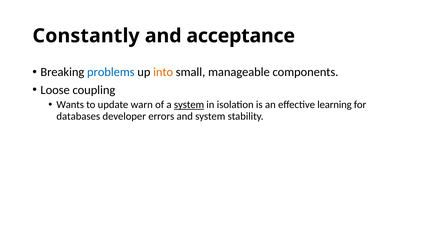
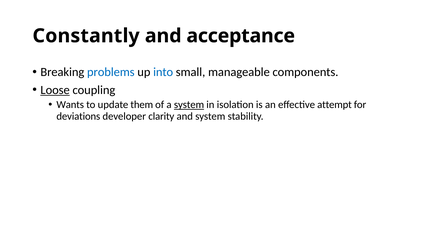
into colour: orange -> blue
Loose underline: none -> present
warn: warn -> them
learning: learning -> attempt
databases: databases -> deviations
errors: errors -> clarity
